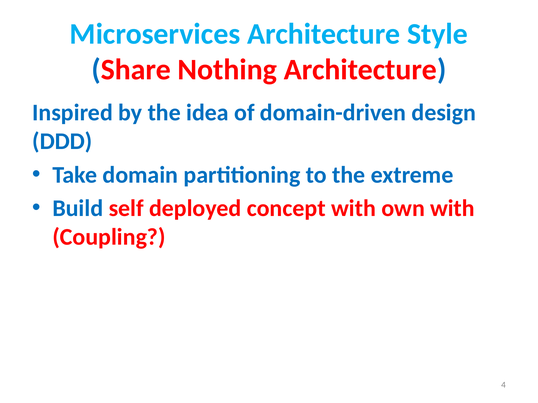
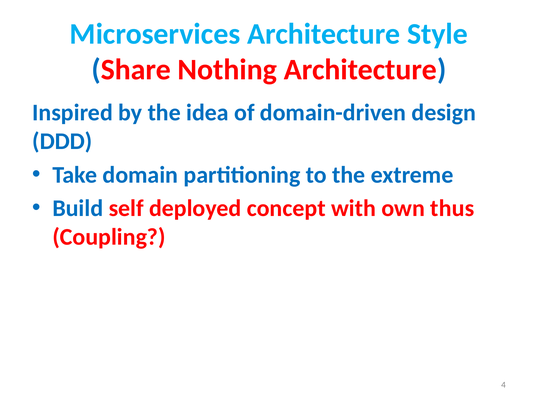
own with: with -> thus
